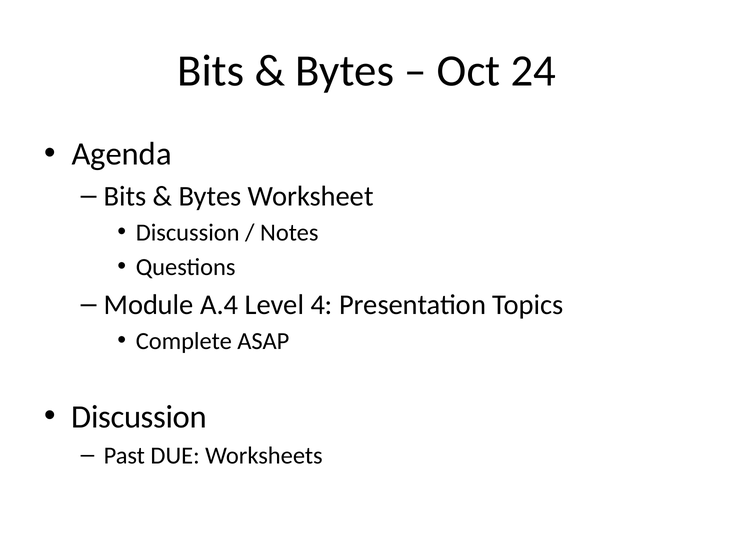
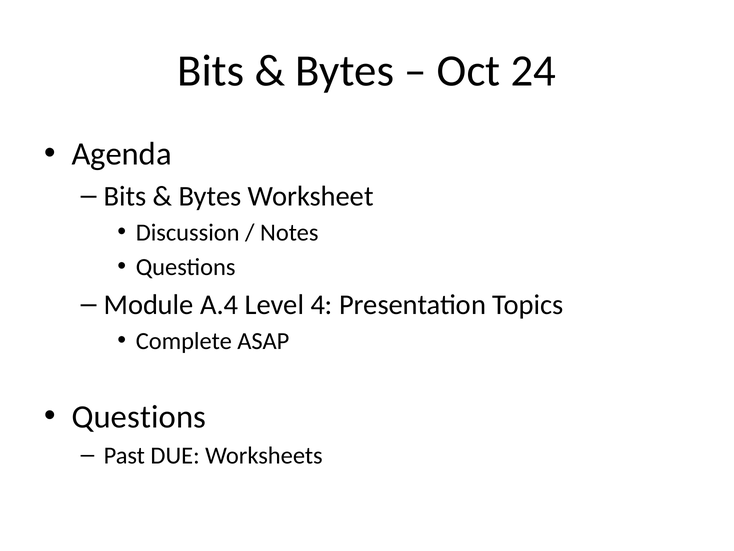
Discussion at (139, 417): Discussion -> Questions
